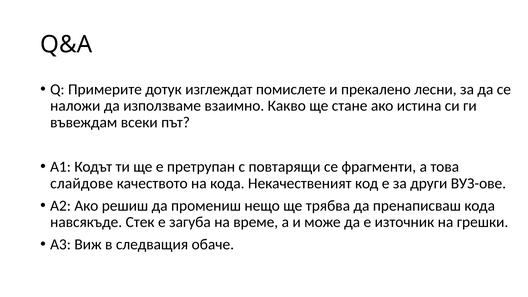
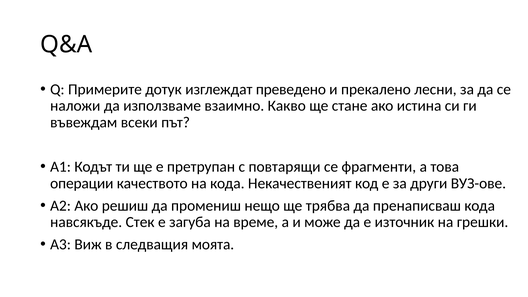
помислете: помислете -> преведено
слайдове: слайдове -> операции
обаче: обаче -> моята
